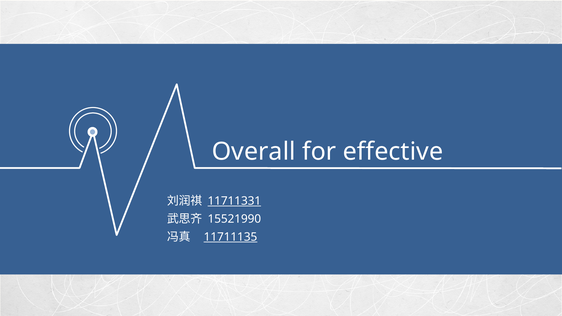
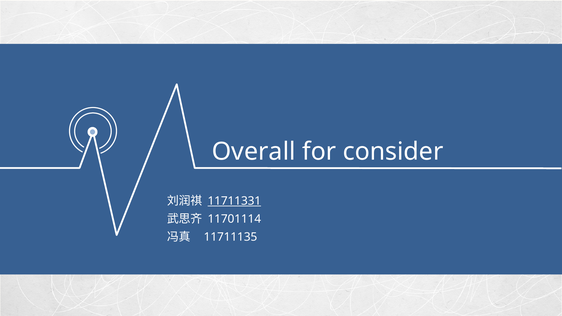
effective: effective -> consider
15521990: 15521990 -> 11701114
11711135 underline: present -> none
